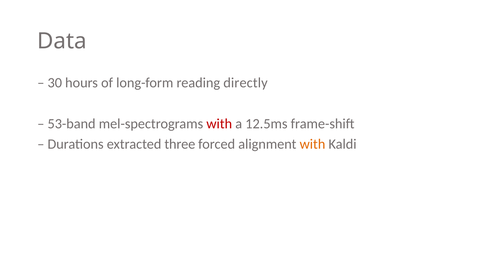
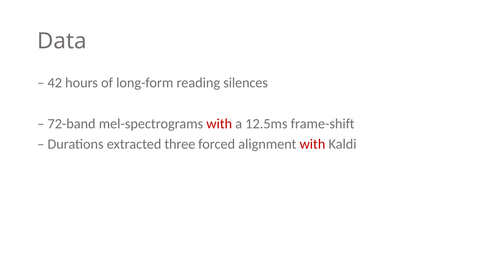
30: 30 -> 42
directly: directly -> silences
53-band: 53-band -> 72-band
with at (312, 144) colour: orange -> red
